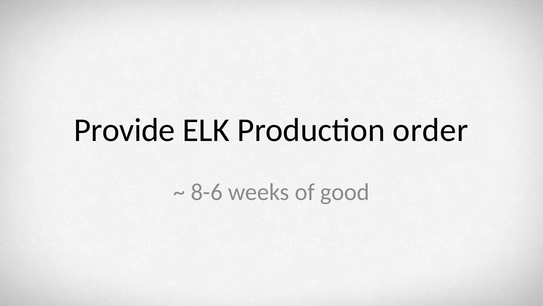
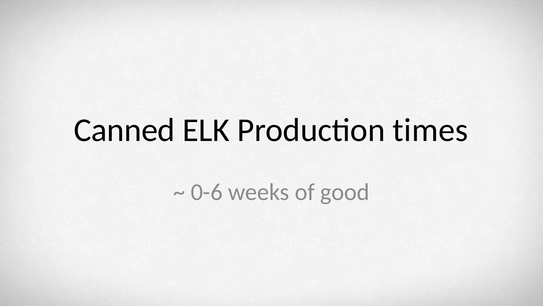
Provide: Provide -> Canned
order: order -> times
8-6: 8-6 -> 0-6
